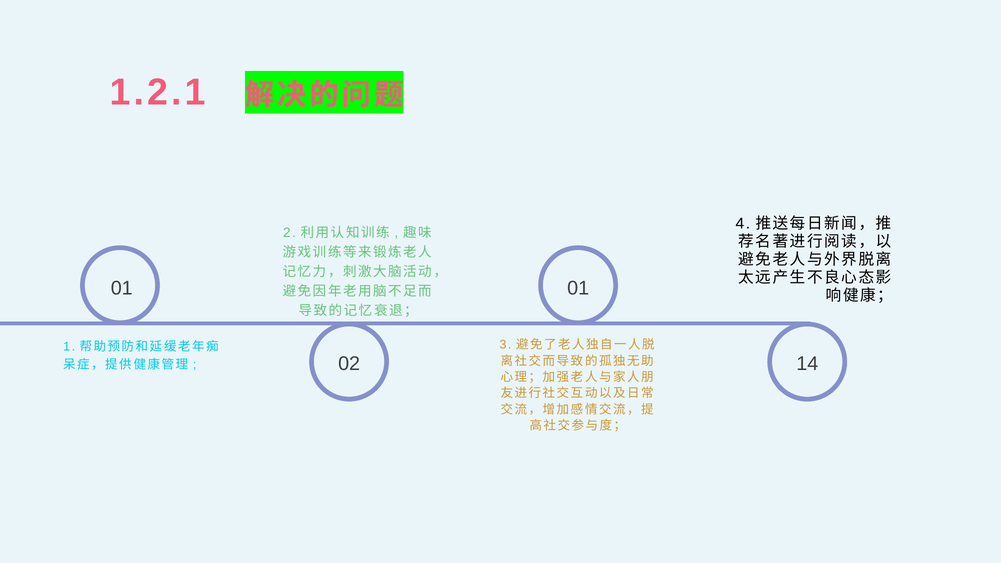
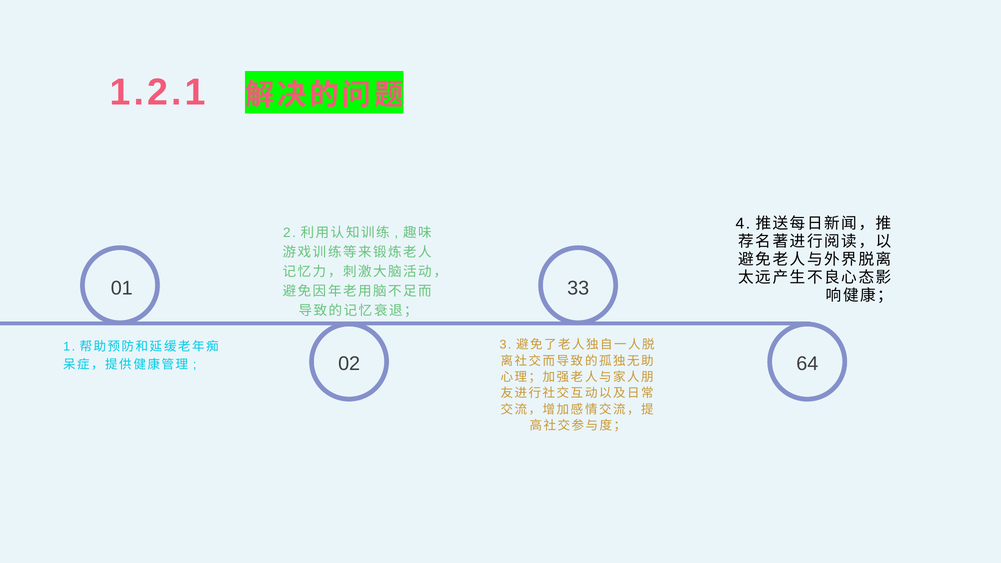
01 01: 01 -> 33
14: 14 -> 64
